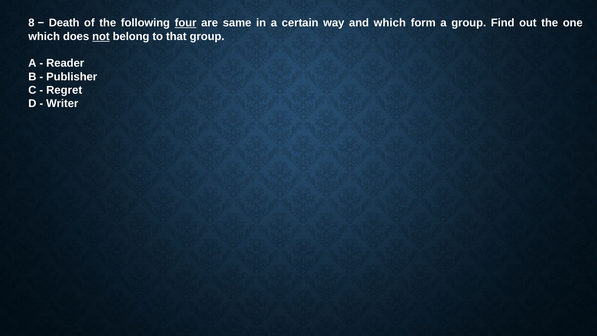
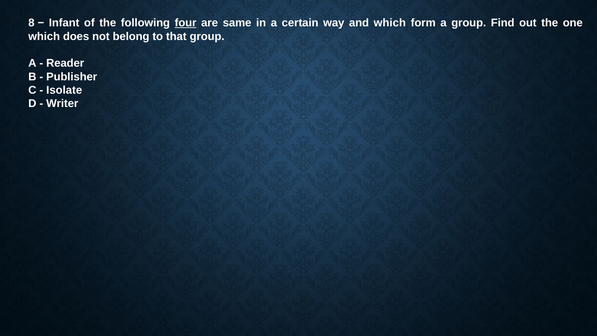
Death: Death -> Infant
not underline: present -> none
Regret: Regret -> Isolate
